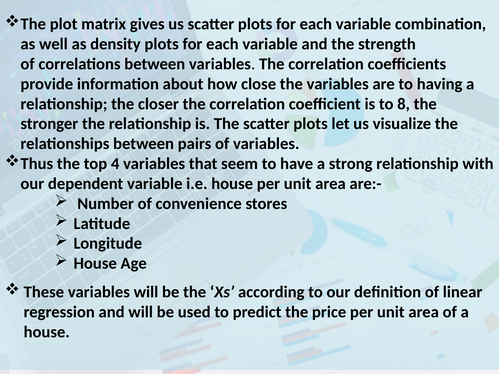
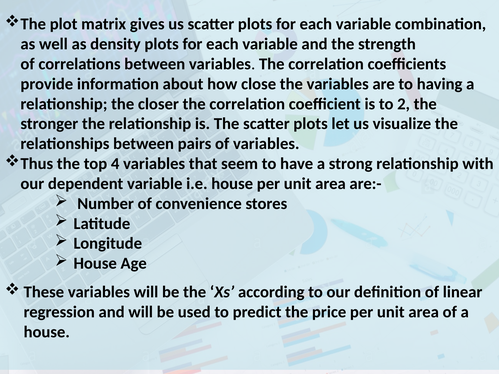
8: 8 -> 2
